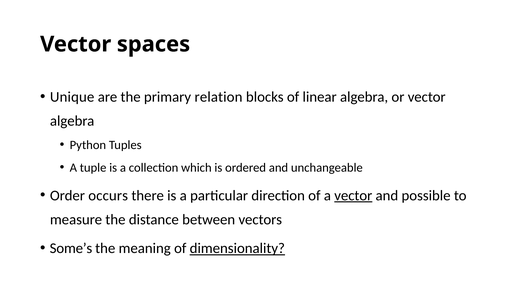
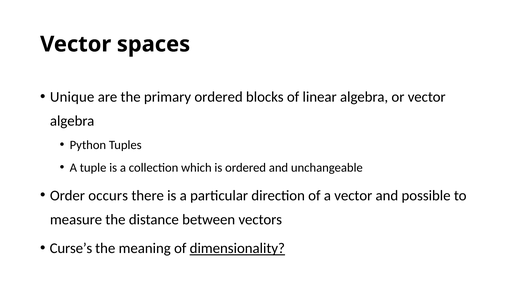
primary relation: relation -> ordered
vector at (353, 195) underline: present -> none
Some’s: Some’s -> Curse’s
